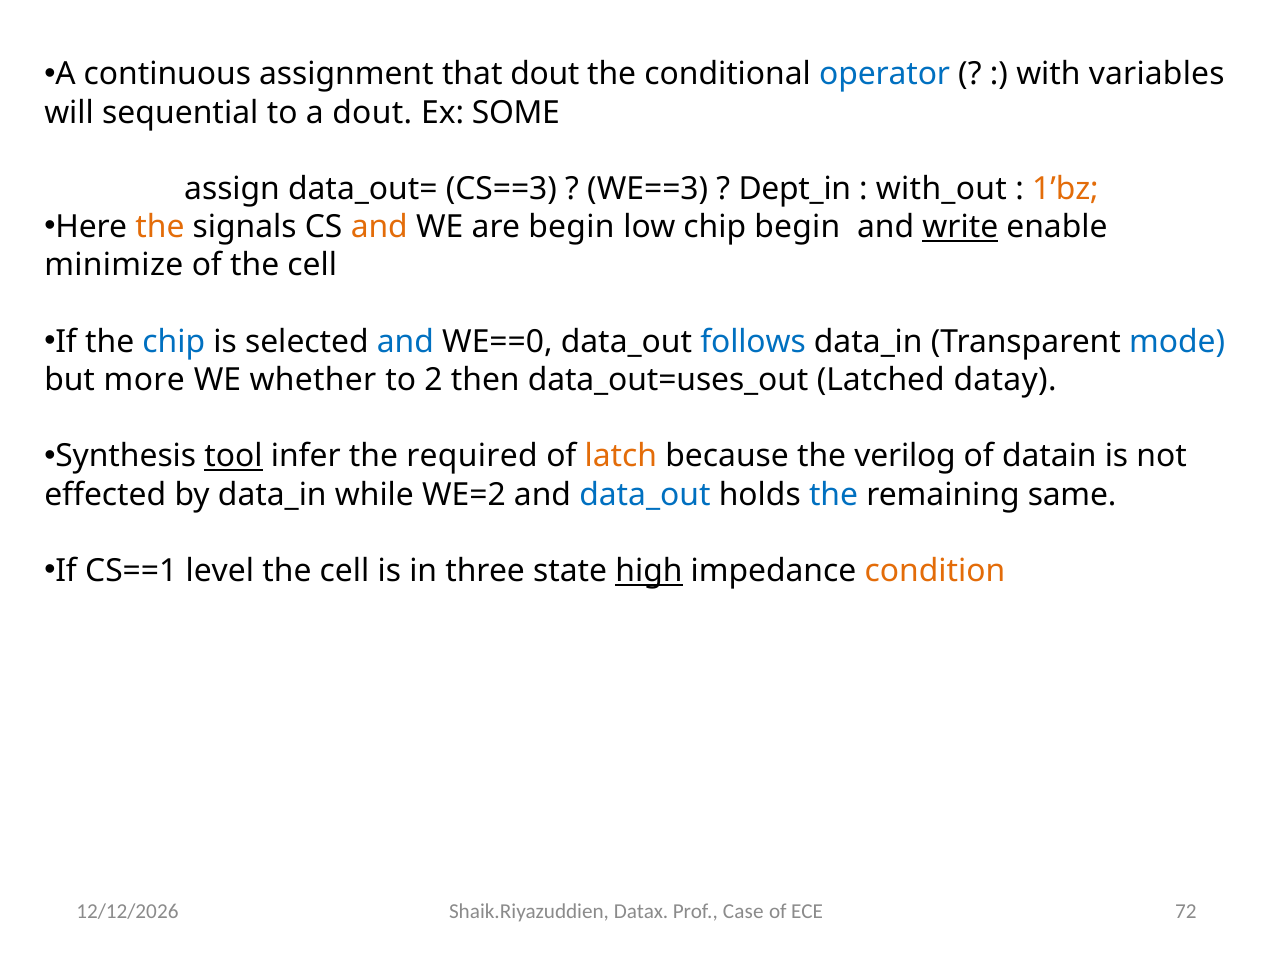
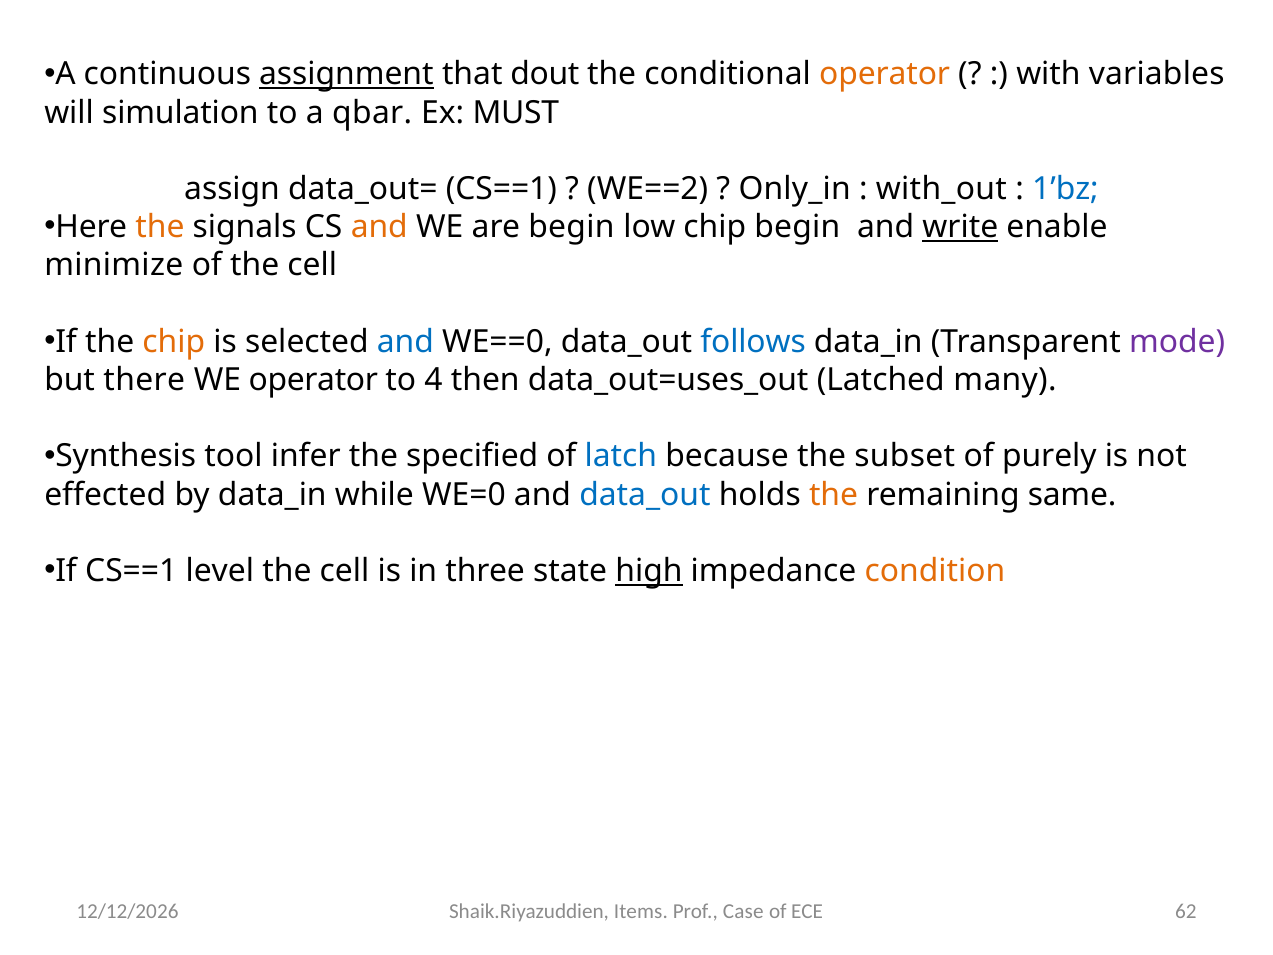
assignment underline: none -> present
operator at (885, 74) colour: blue -> orange
sequential: sequential -> simulation
a dout: dout -> qbar
SOME: SOME -> MUST
data_out= CS==3: CS==3 -> CS==1
WE==3: WE==3 -> WE==2
Dept_in: Dept_in -> Only_in
1’bz colour: orange -> blue
chip at (174, 342) colour: blue -> orange
mode colour: blue -> purple
more: more -> there
WE whether: whether -> operator
2: 2 -> 4
datay: datay -> many
tool underline: present -> none
required: required -> specified
latch colour: orange -> blue
verilog: verilog -> subset
datain: datain -> purely
WE=2: WE=2 -> WE=0
the at (834, 494) colour: blue -> orange
Datax: Datax -> Items
72: 72 -> 62
